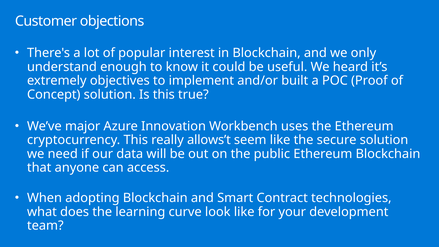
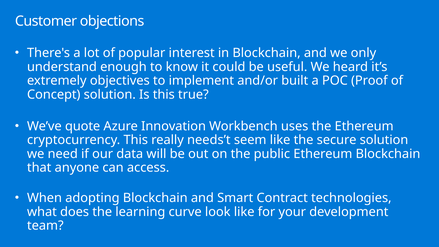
major: major -> quote
allows’t: allows’t -> needs’t
